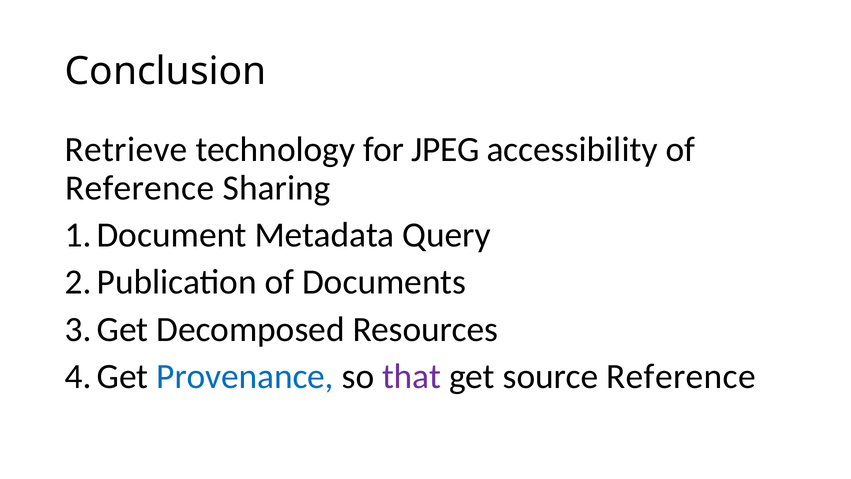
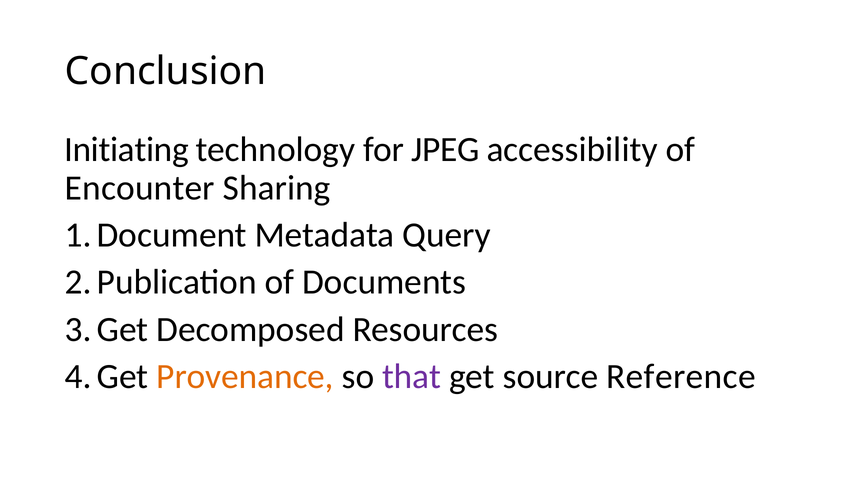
Retrieve: Retrieve -> Initiating
Reference at (140, 188): Reference -> Encounter
Provenance colour: blue -> orange
